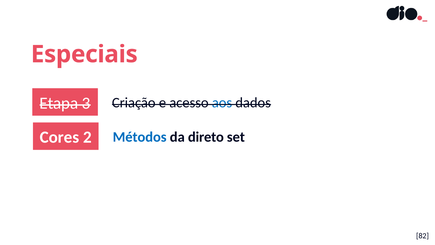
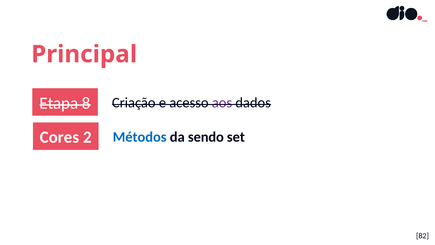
Especiais: Especiais -> Principal
3: 3 -> 8
aos colour: blue -> purple
direto: direto -> sendo
